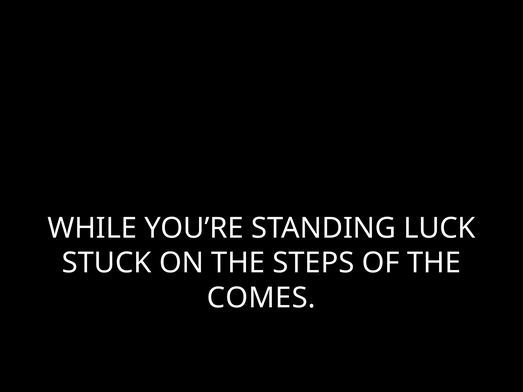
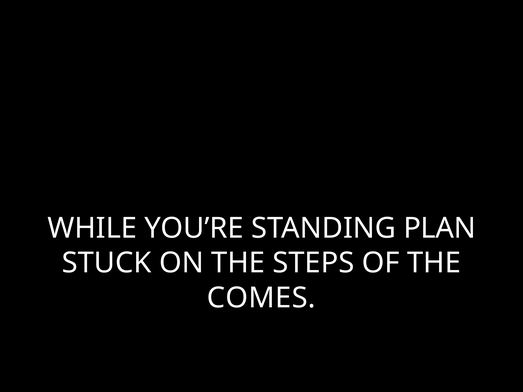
LUCK: LUCK -> PLAN
